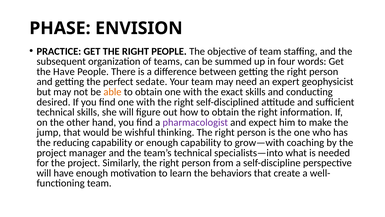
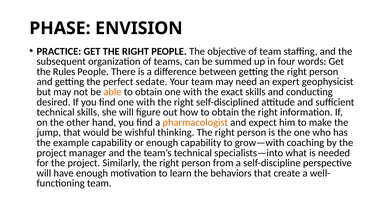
the Have: Have -> Rules
pharmacologist colour: purple -> orange
reducing: reducing -> example
